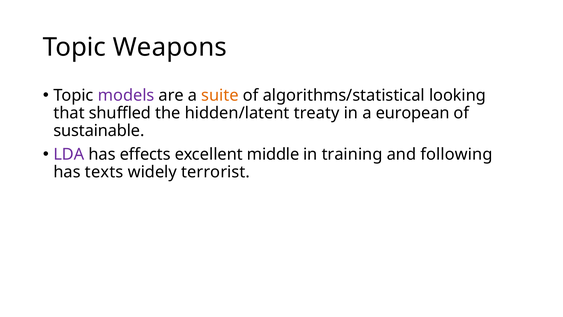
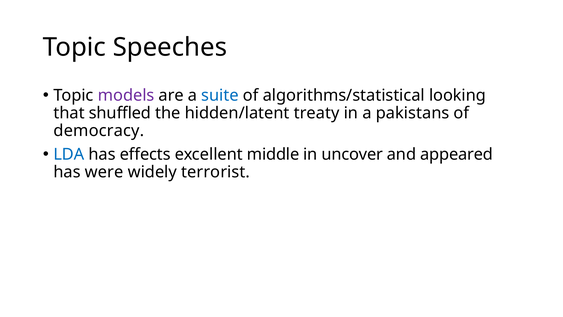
Weapons: Weapons -> Speeches
suite colour: orange -> blue
european: european -> pakistans
sustainable: sustainable -> democracy
LDA colour: purple -> blue
training: training -> uncover
following: following -> appeared
texts: texts -> were
